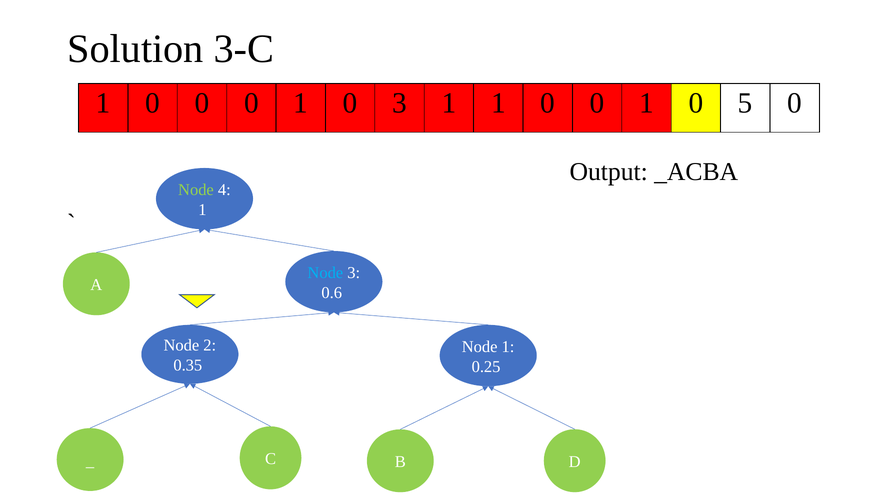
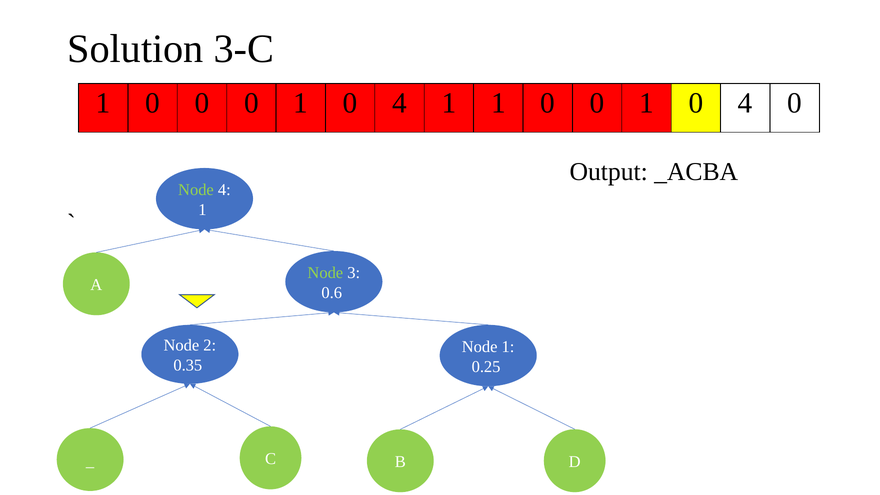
3 at (400, 103): 3 -> 4
5 at (745, 103): 5 -> 4
Node at (325, 273) colour: light blue -> light green
